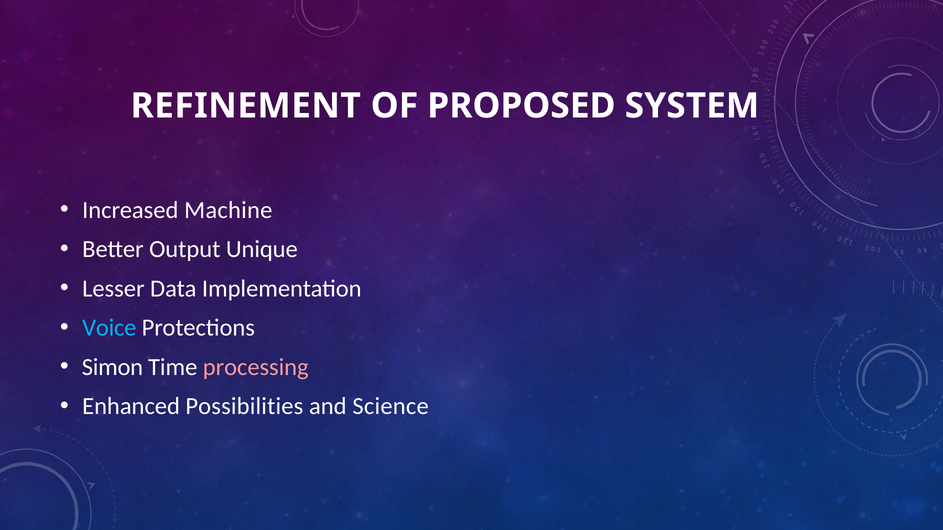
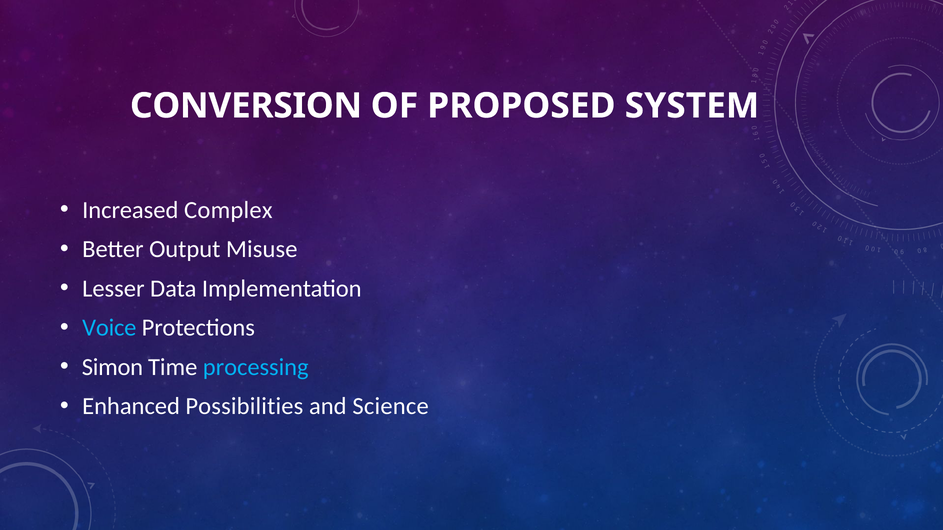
REFINEMENT: REFINEMENT -> CONVERSION
Machine: Machine -> Complex
Unique: Unique -> Misuse
processing colour: pink -> light blue
